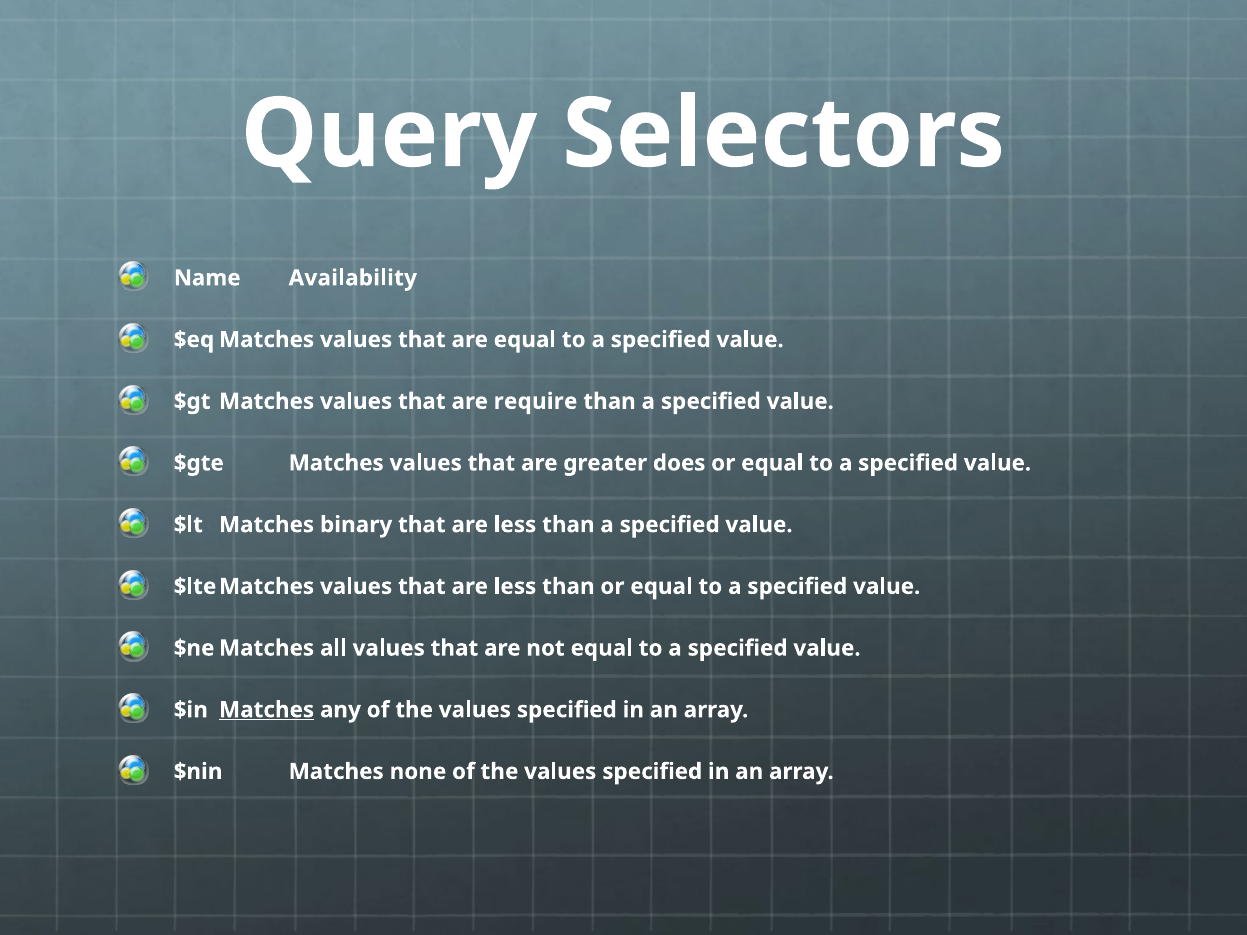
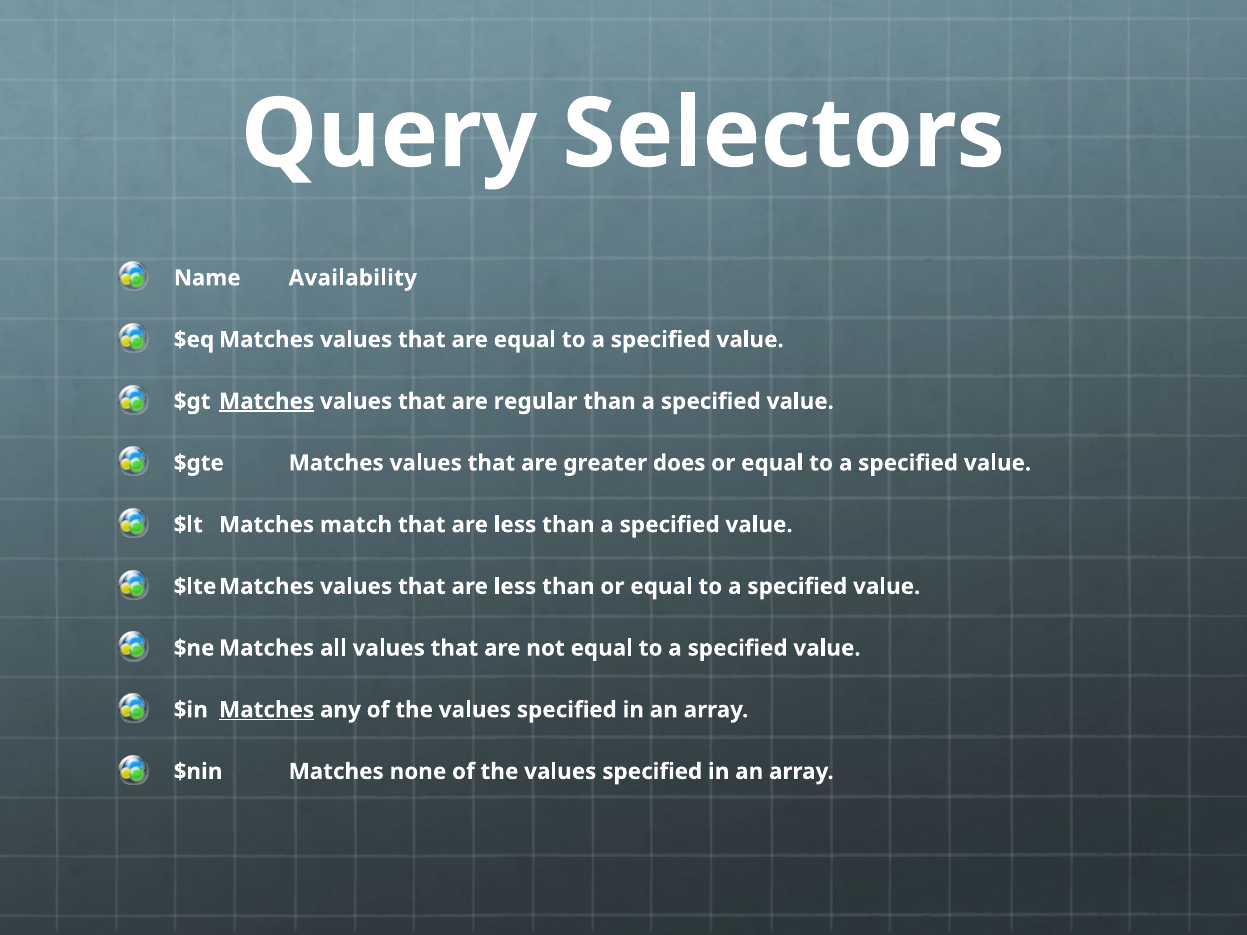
Matches at (267, 401) underline: none -> present
require: require -> regular
binary: binary -> match
